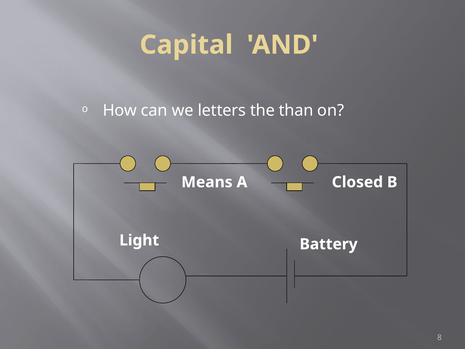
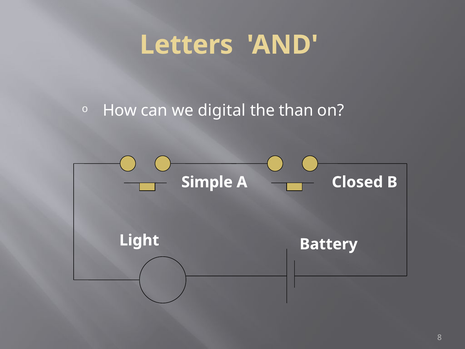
Capital: Capital -> Letters
letters: letters -> digital
Means: Means -> Simple
